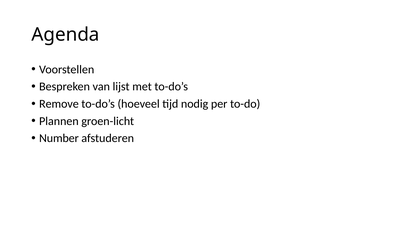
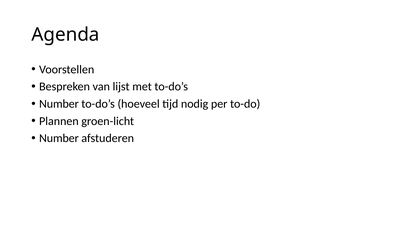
Remove at (59, 104): Remove -> Number
